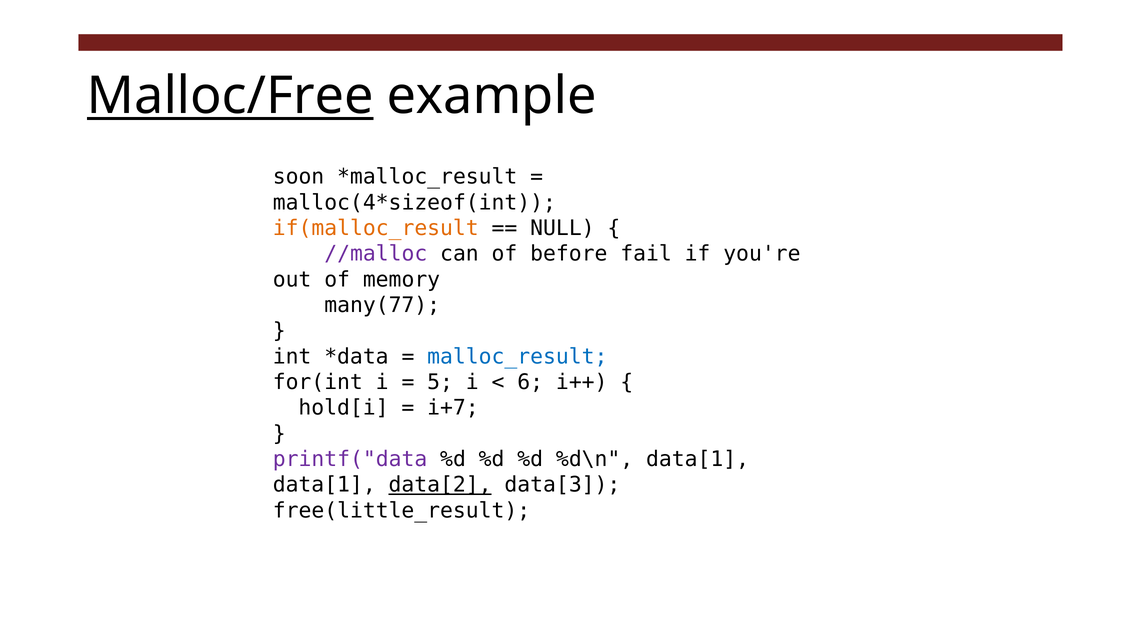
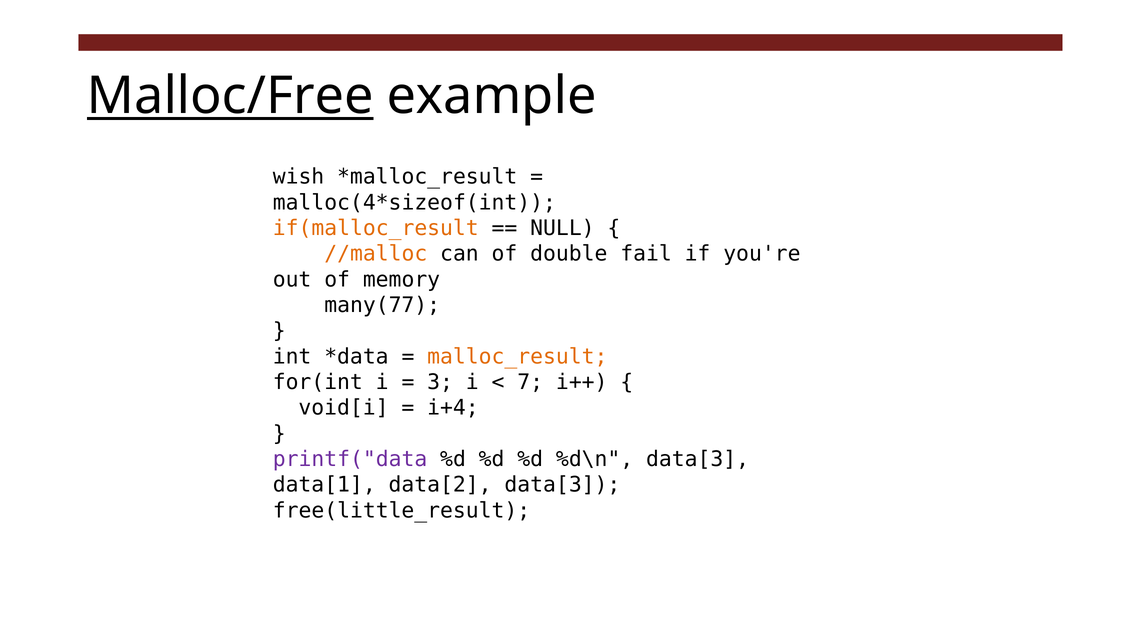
soon: soon -> wish
//malloc colour: purple -> orange
before: before -> double
malloc_result colour: blue -> orange
5: 5 -> 3
6: 6 -> 7
hold[i: hold[i -> void[i
i+7: i+7 -> i+4
%d\n data[1: data[1 -> data[3
data[2 underline: present -> none
